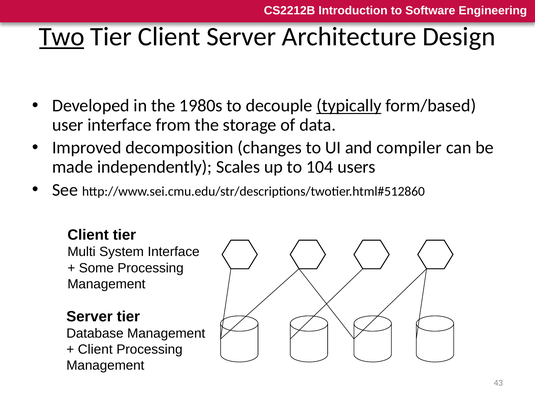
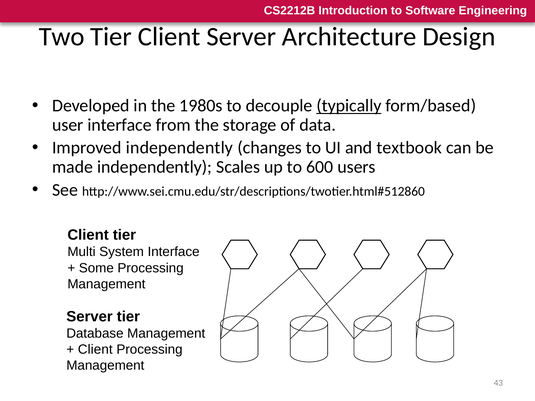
Two underline: present -> none
Improved decomposition: decomposition -> independently
compiler: compiler -> textbook
104: 104 -> 600
